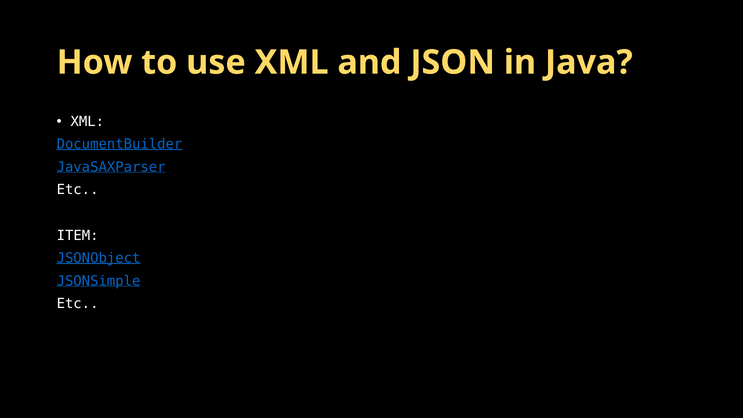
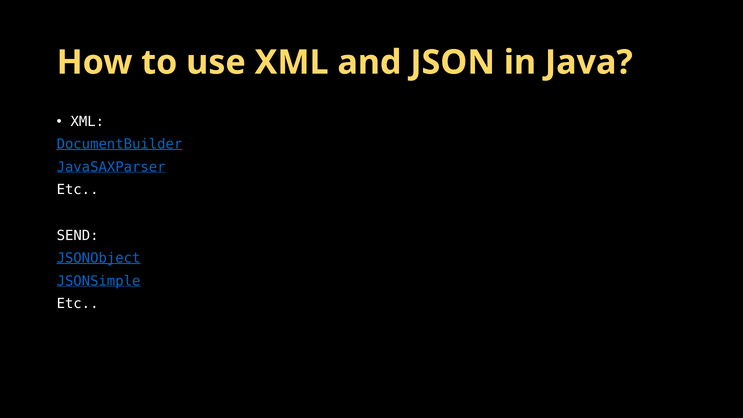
ITEM: ITEM -> SEND
